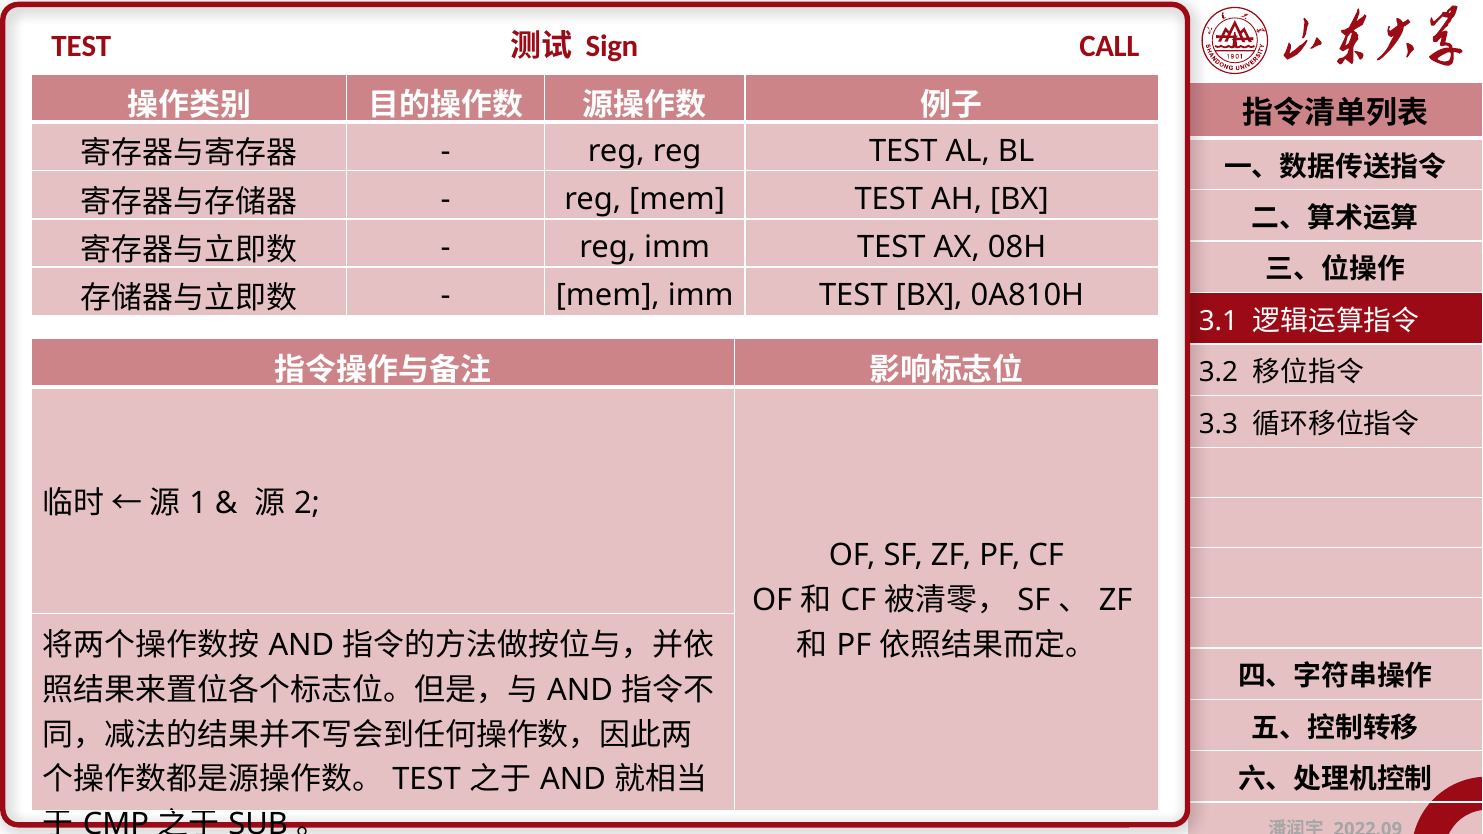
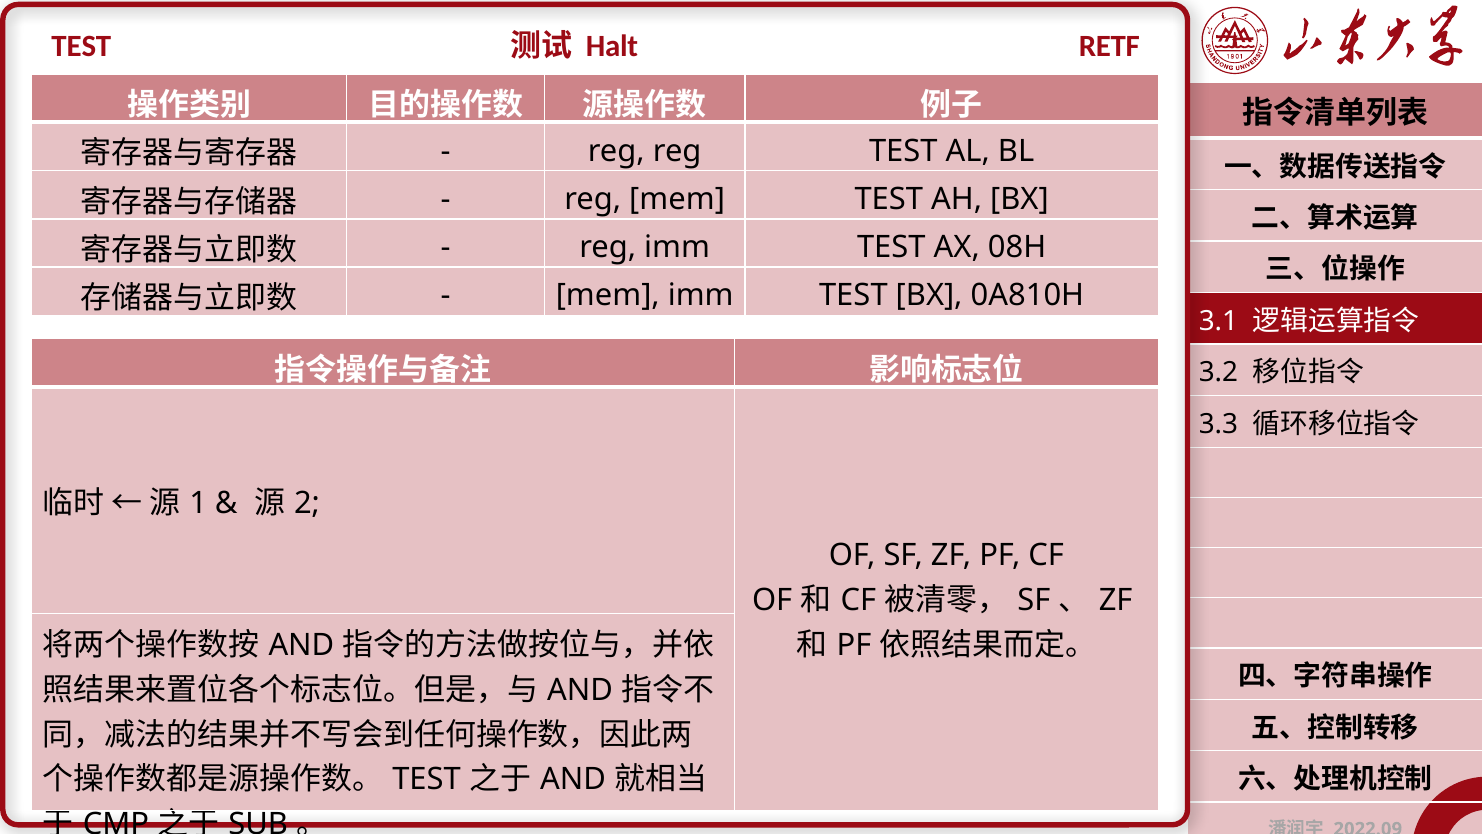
CALL: CALL -> RETF
Sign: Sign -> Halt
